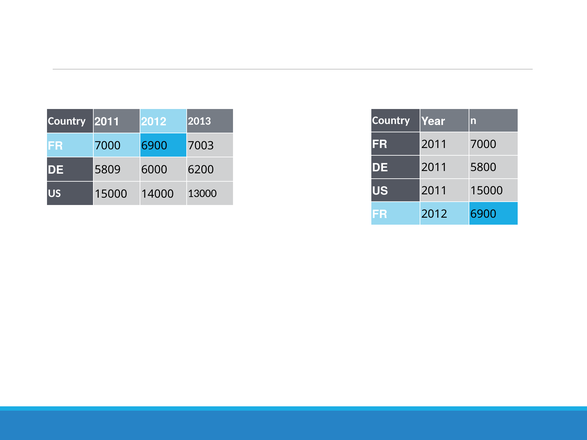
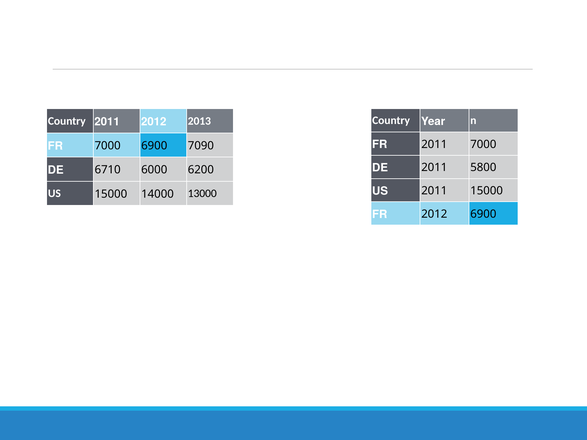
7003: 7003 -> 7090
5809: 5809 -> 6710
